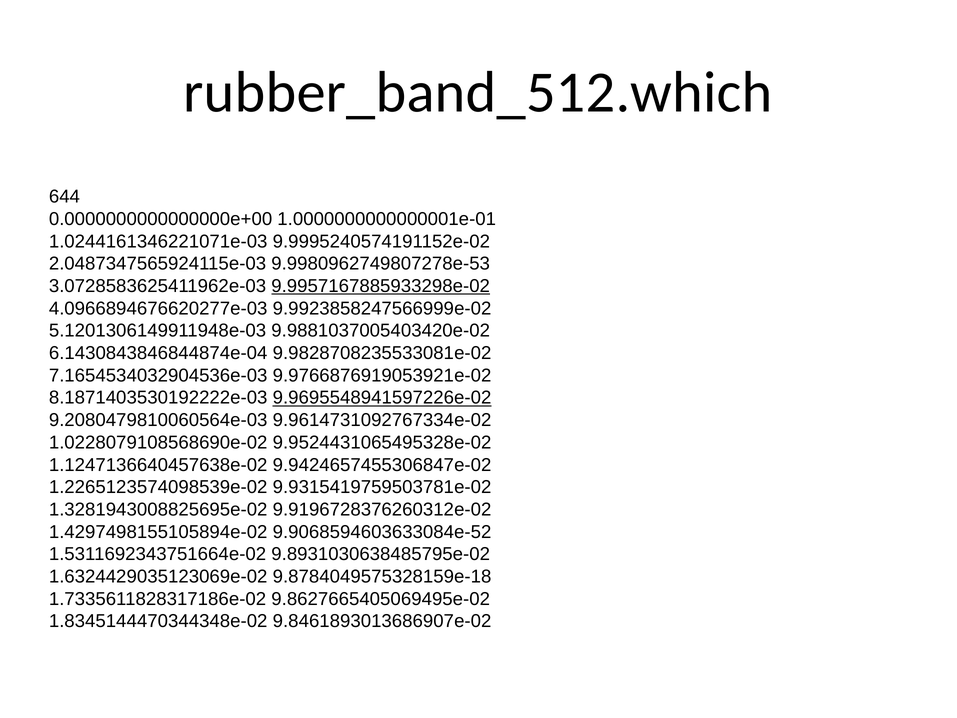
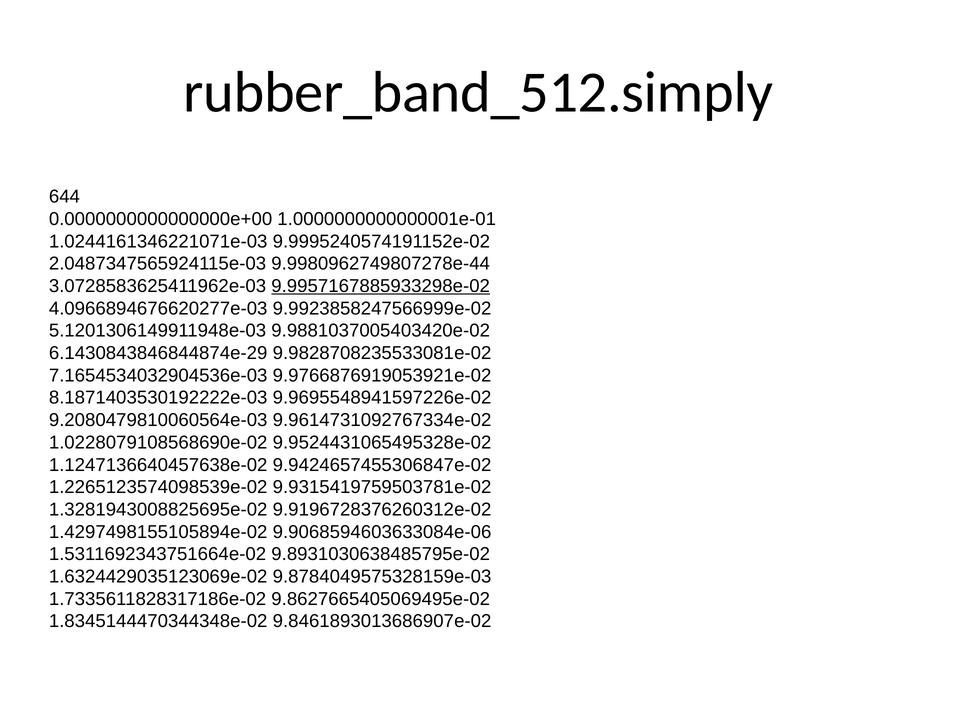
rubber_band_512.which: rubber_band_512.which -> rubber_band_512.simply
9.9980962749807278e-53: 9.9980962749807278e-53 -> 9.9980962749807278e-44
6.1430843846844874e-04: 6.1430843846844874e-04 -> 6.1430843846844874e-29
9.9695548941597226e-02 underline: present -> none
9.9068594603633084e-52: 9.9068594603633084e-52 -> 9.9068594603633084e-06
9.8784049575328159e-18: 9.8784049575328159e-18 -> 9.8784049575328159e-03
